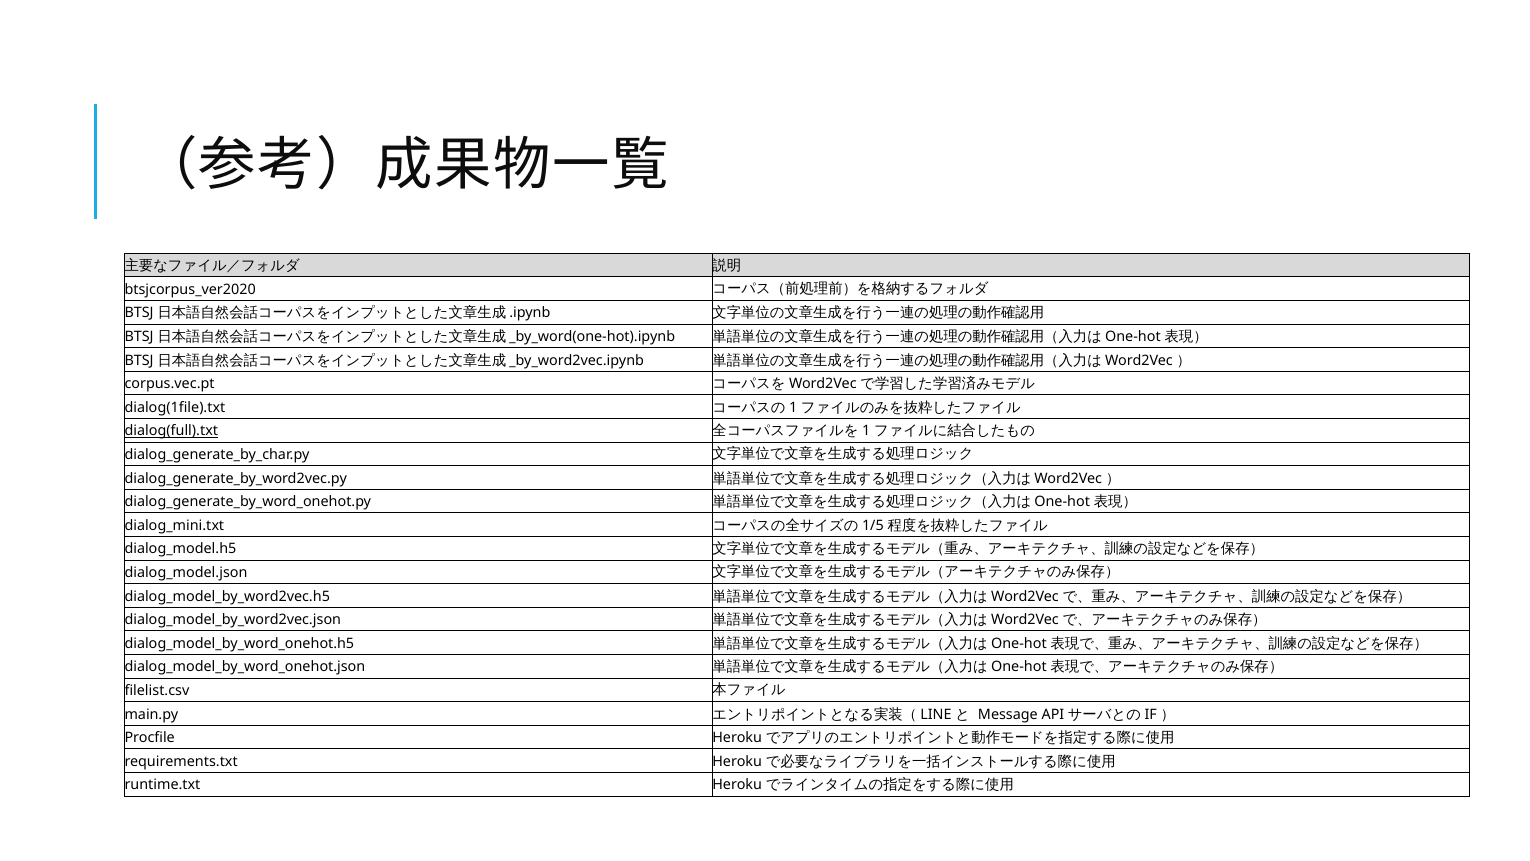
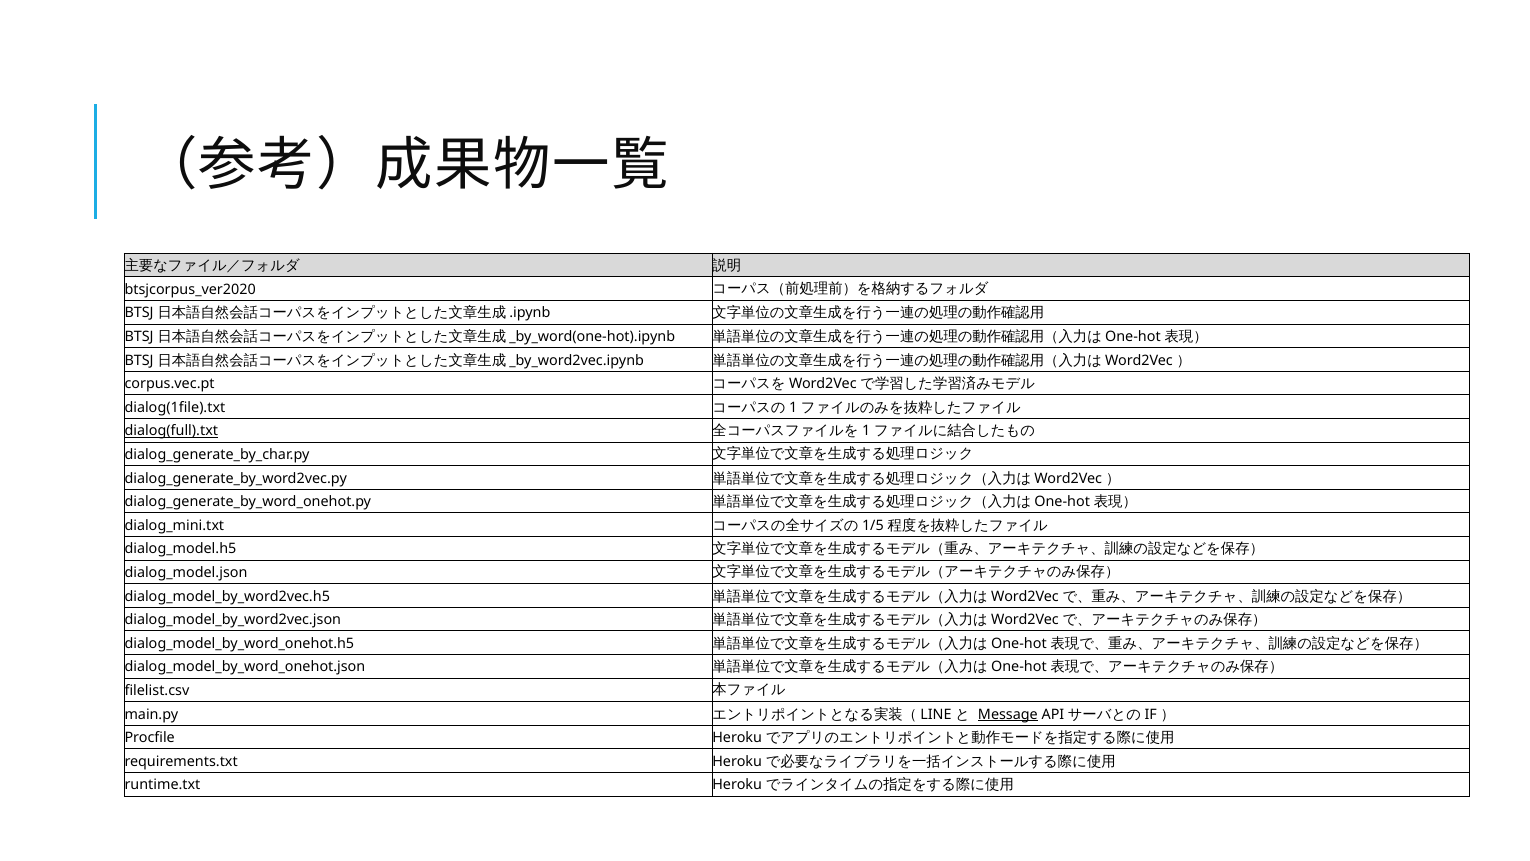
Message underline: none -> present
